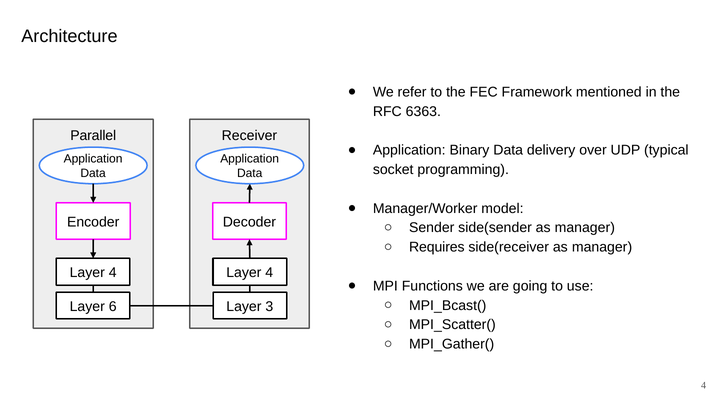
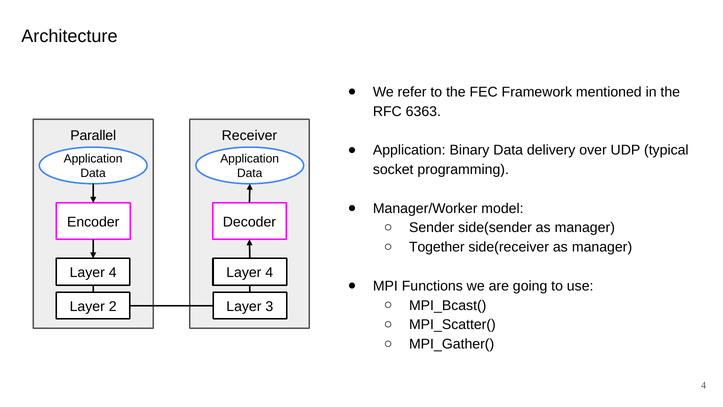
Requires: Requires -> Together
6: 6 -> 2
